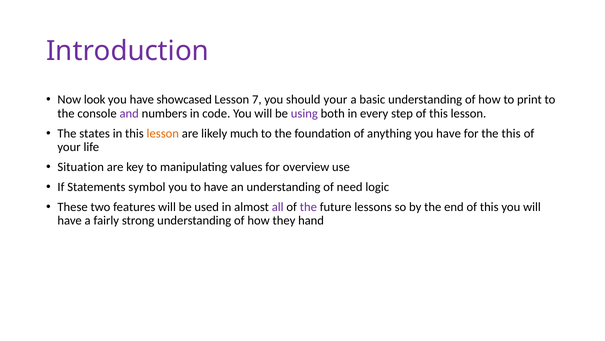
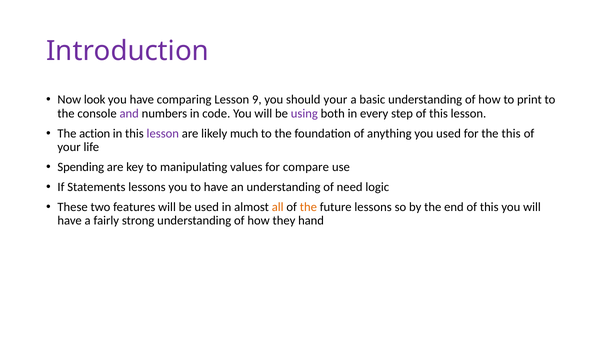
showcased: showcased -> comparing
7: 7 -> 9
states: states -> action
lesson at (163, 133) colour: orange -> purple
anything you have: have -> used
Situation: Situation -> Spending
overview: overview -> compare
Statements symbol: symbol -> lessons
all colour: purple -> orange
the at (308, 207) colour: purple -> orange
